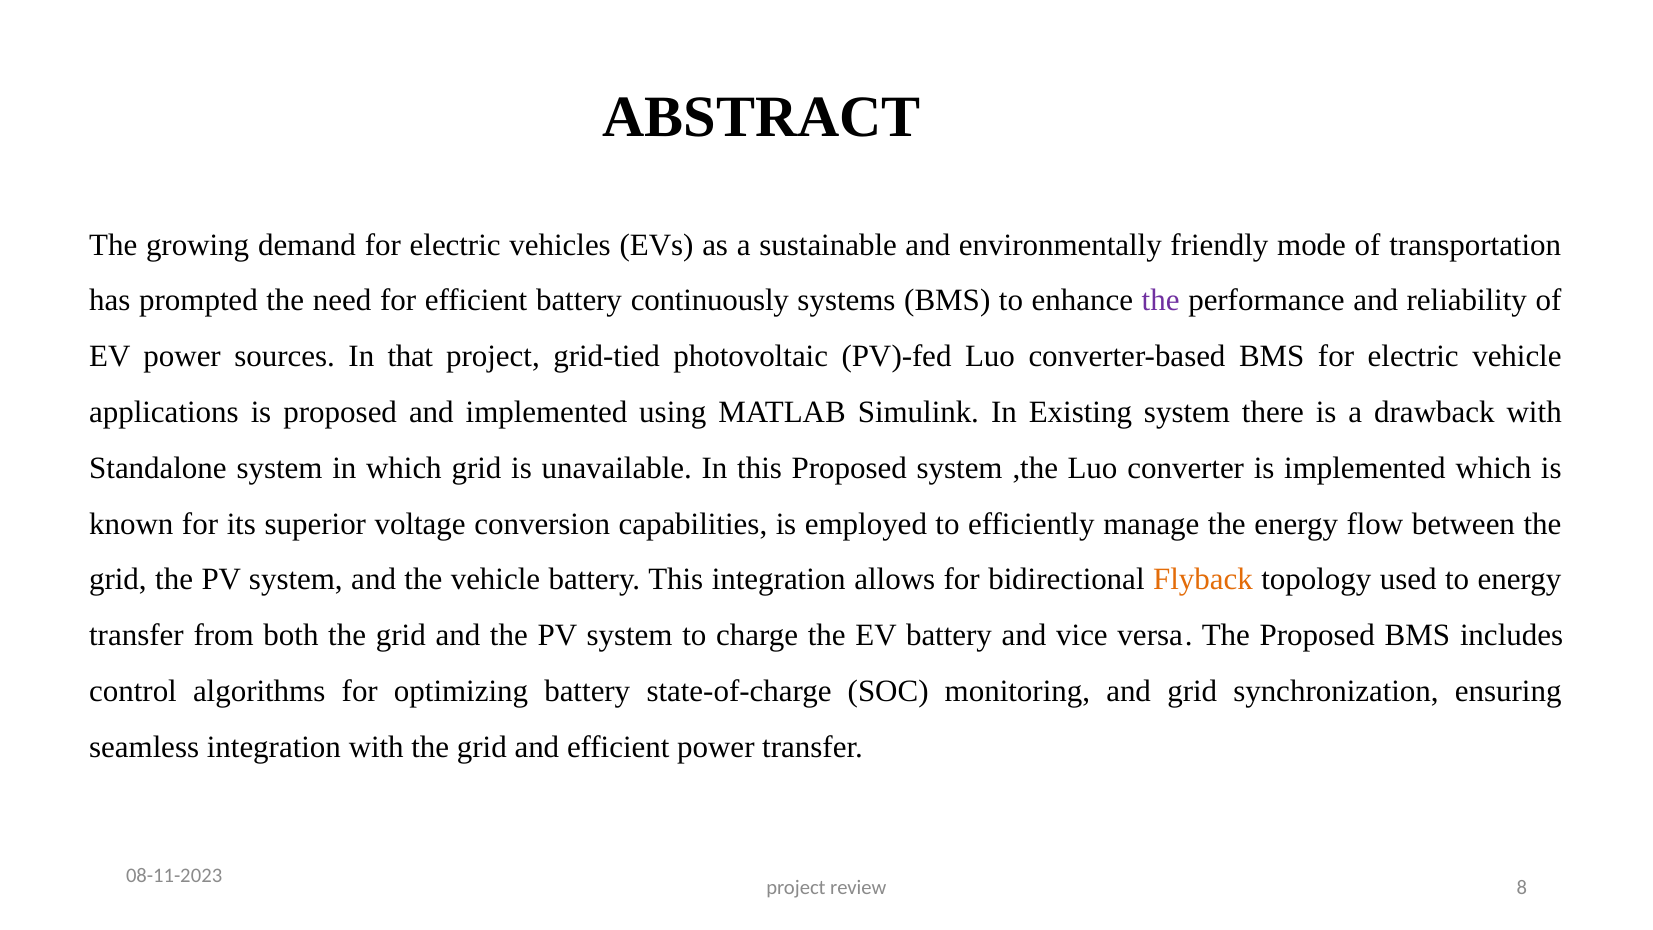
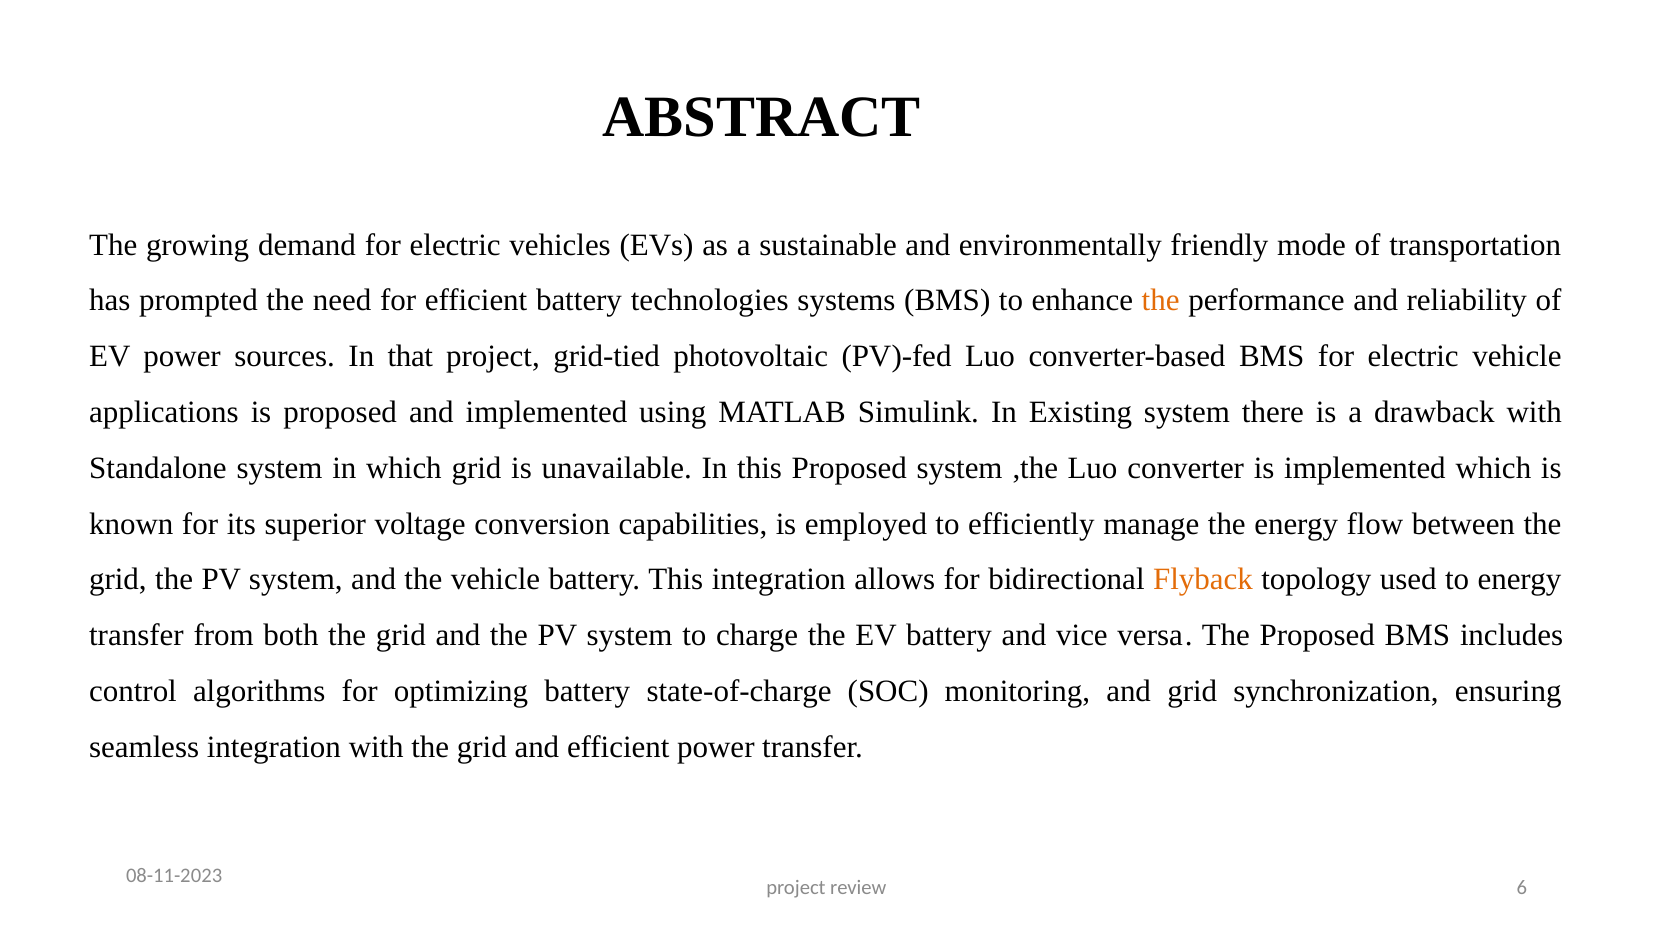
continuously: continuously -> technologies
the at (1161, 301) colour: purple -> orange
8: 8 -> 6
